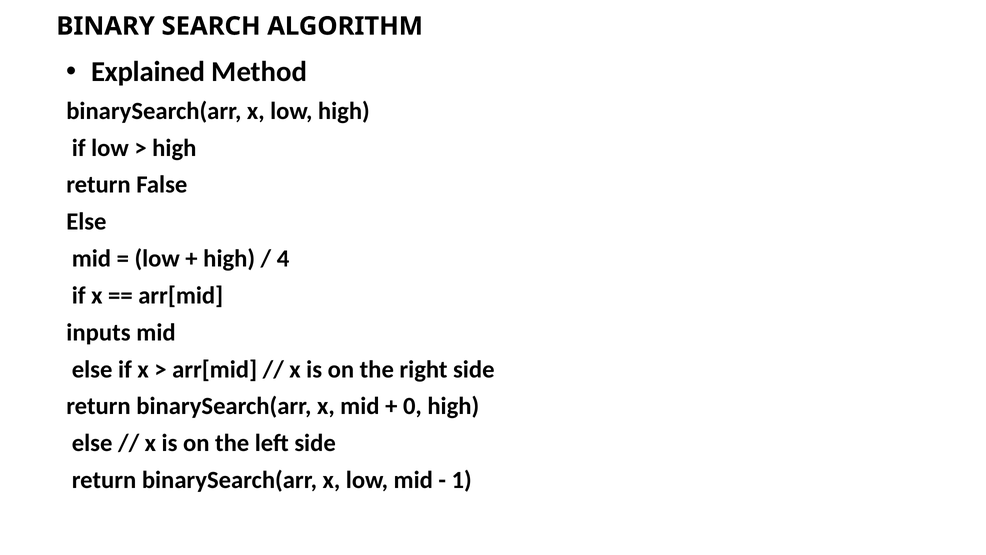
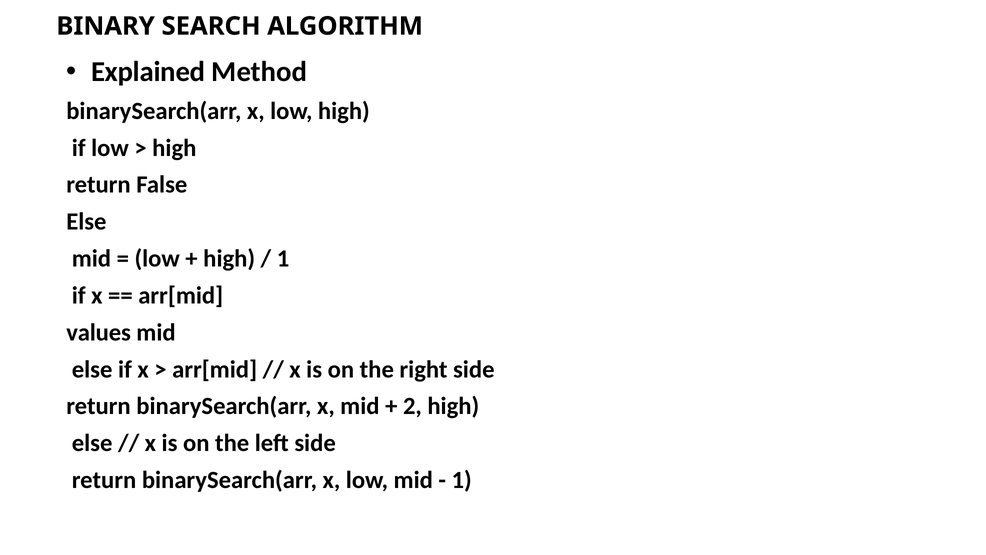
4 at (283, 258): 4 -> 1
inputs: inputs -> values
0: 0 -> 2
